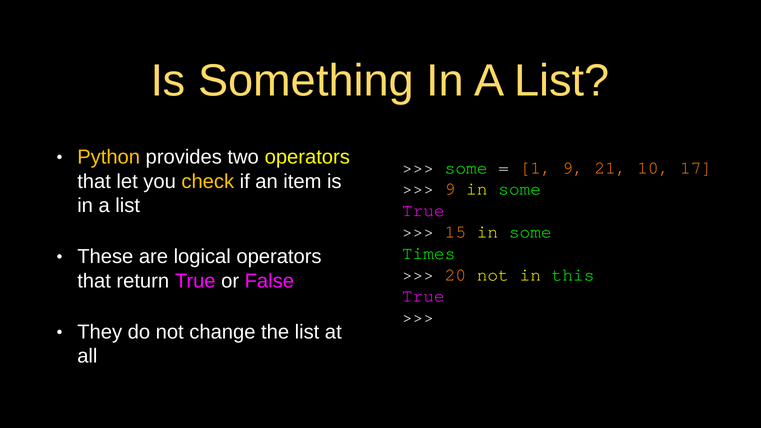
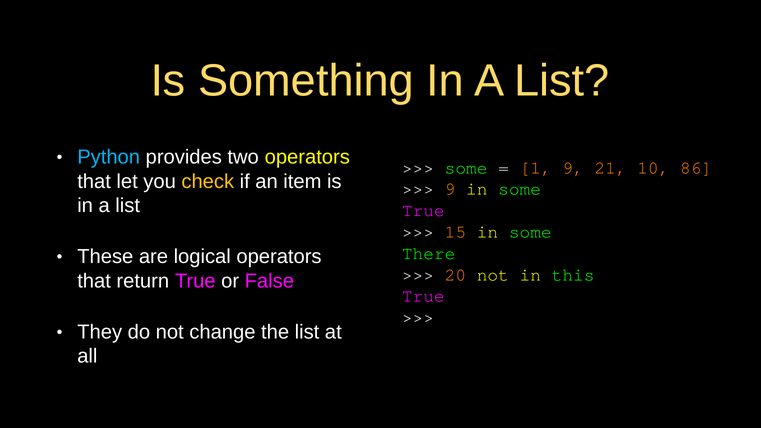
Python colour: yellow -> light blue
17: 17 -> 86
Times: Times -> There
